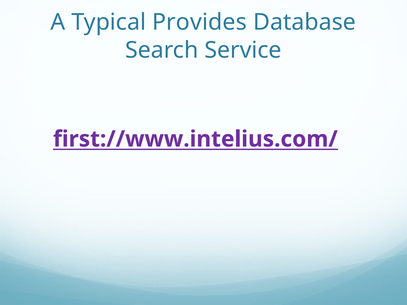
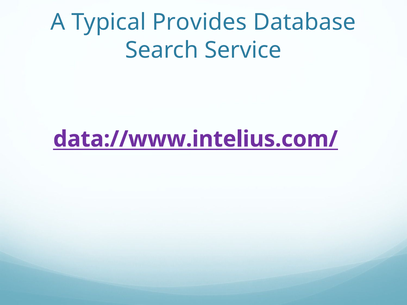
first://www.intelius.com/: first://www.intelius.com/ -> data://www.intelius.com/
